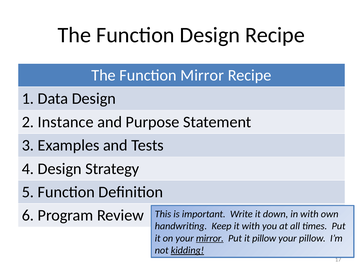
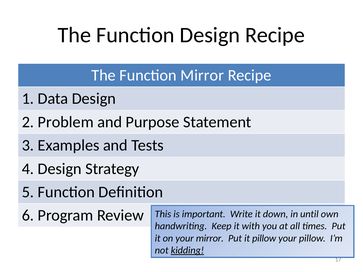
Instance: Instance -> Problem
in with: with -> until
mirror at (210, 238) underline: present -> none
